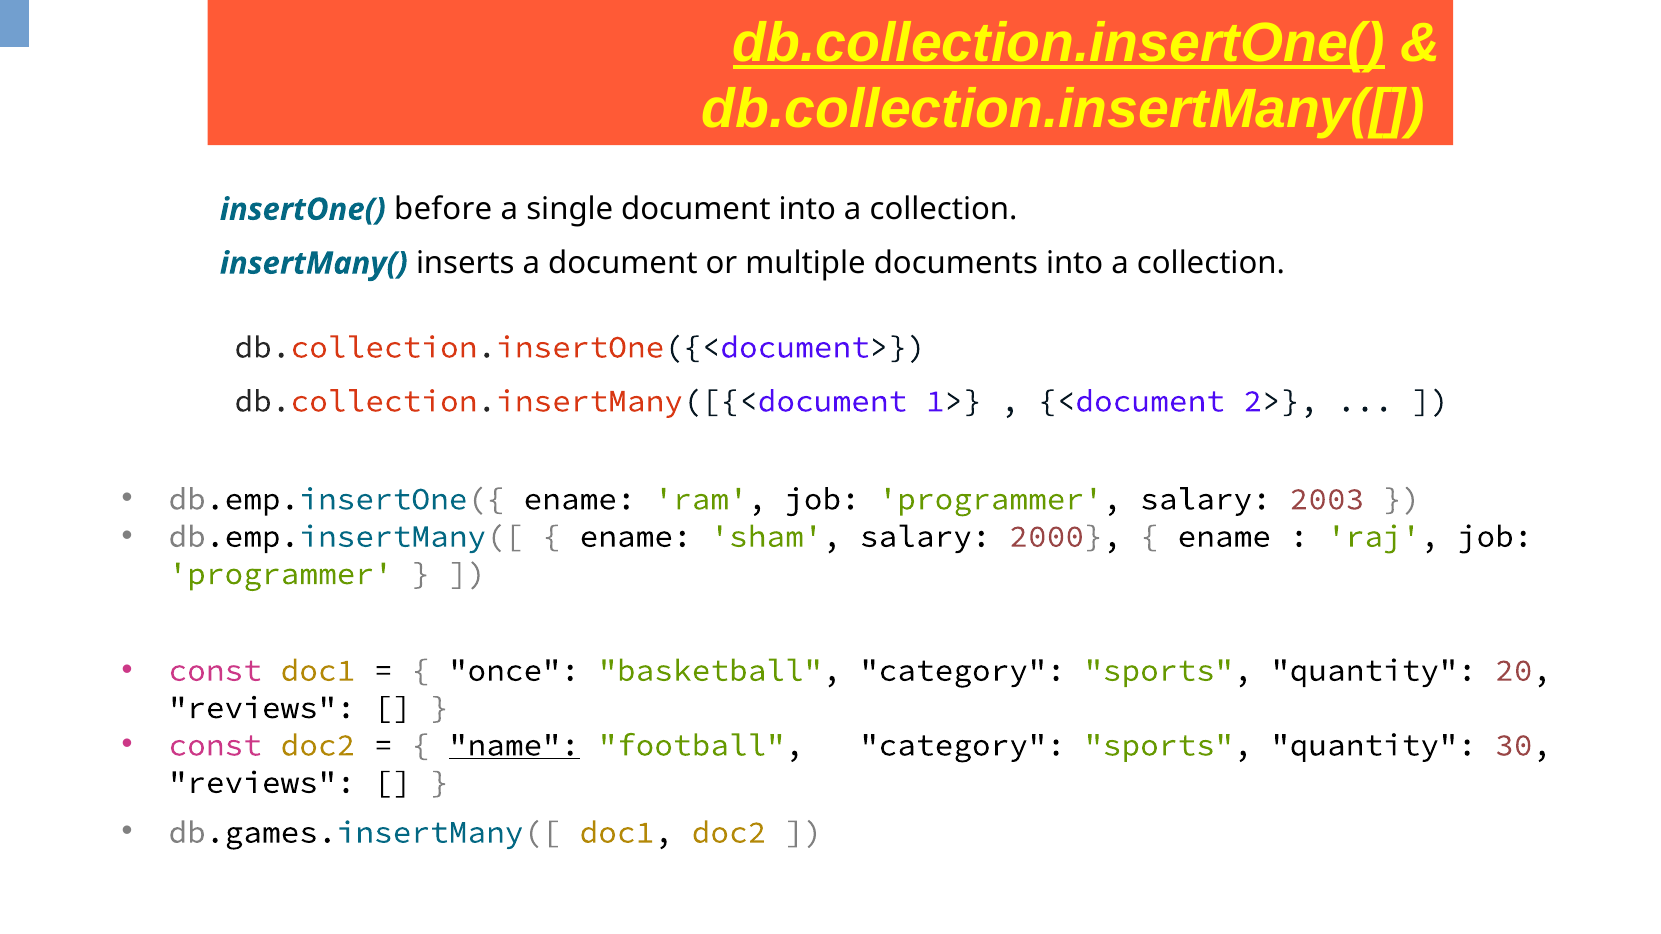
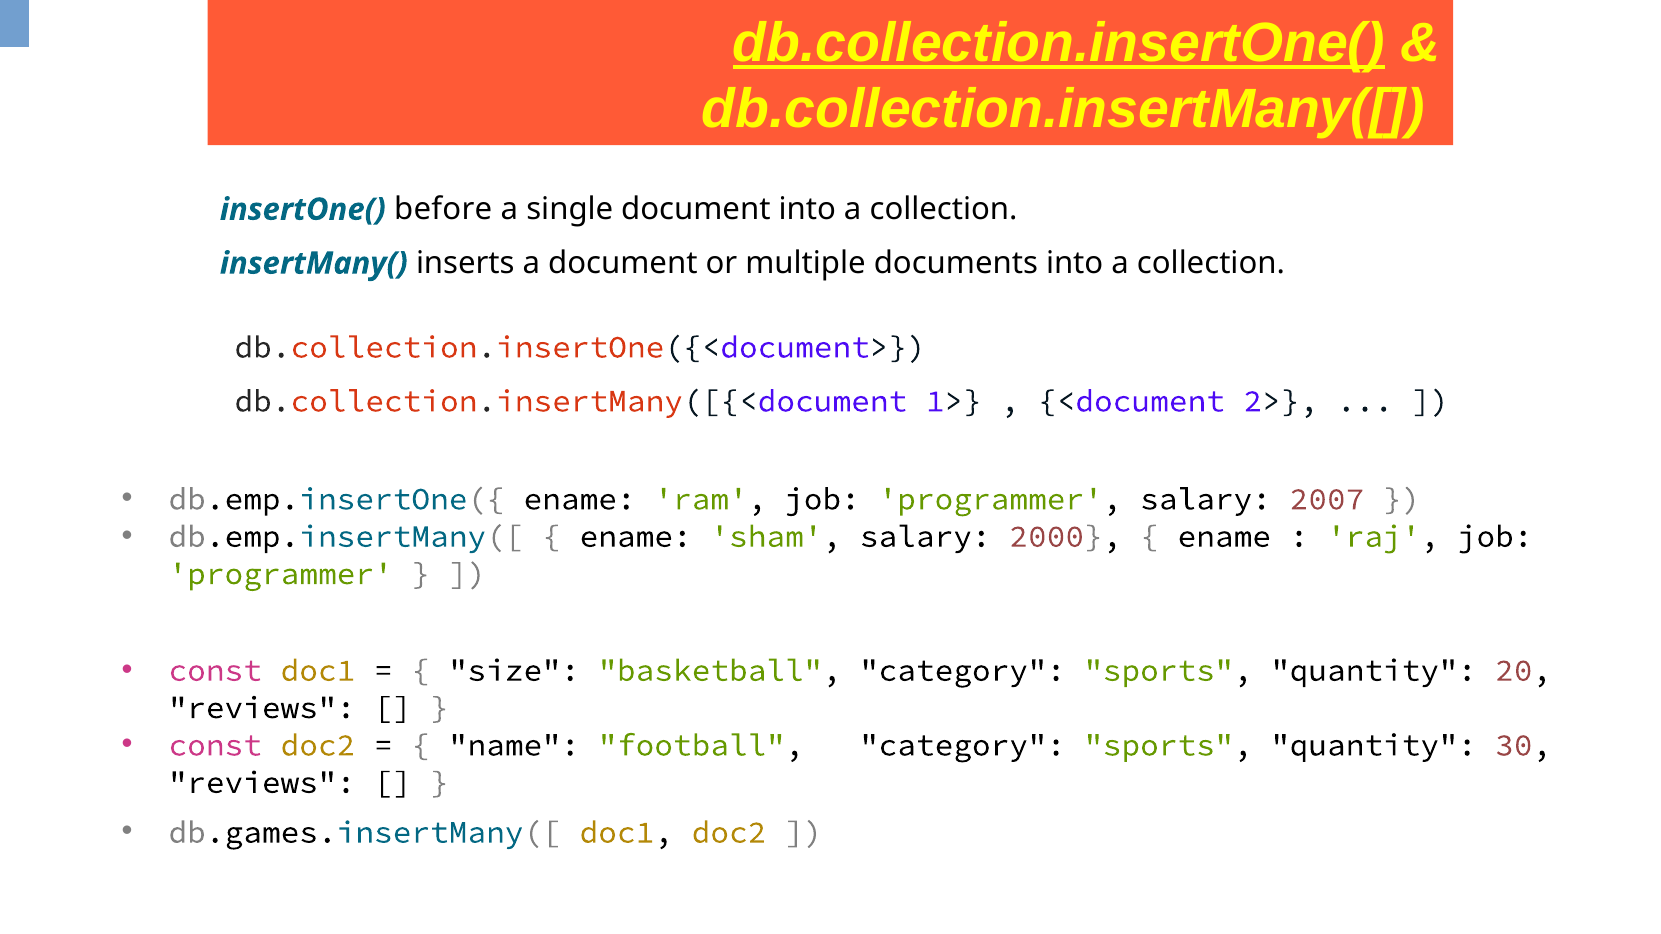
2003: 2003 -> 2007
once: once -> size
name underline: present -> none
